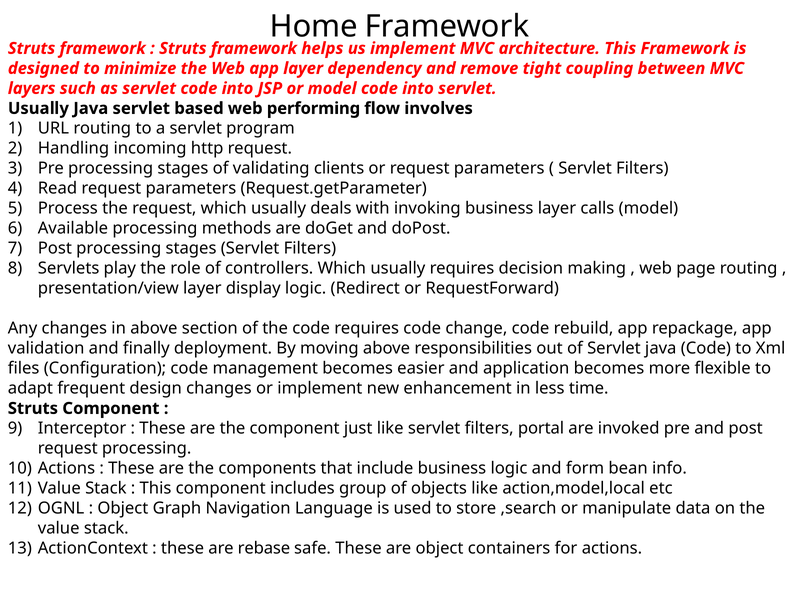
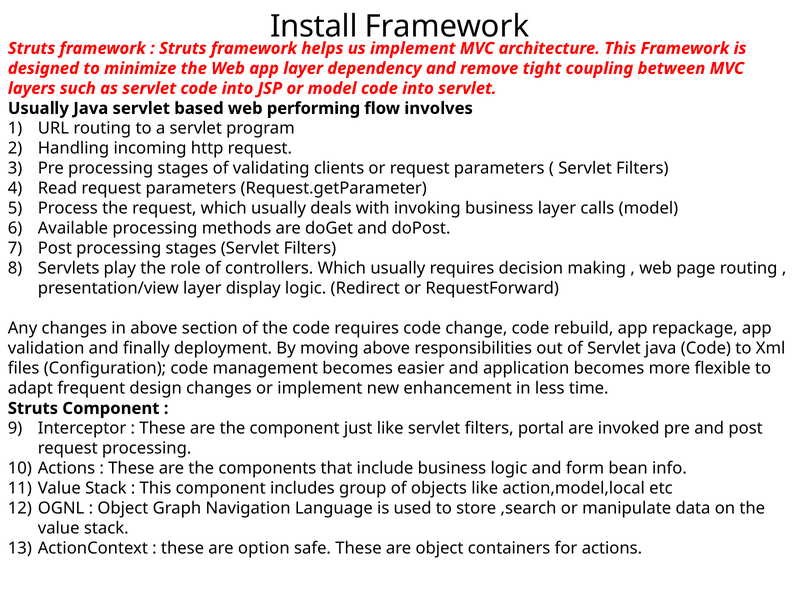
Home: Home -> Install
rebase: rebase -> option
